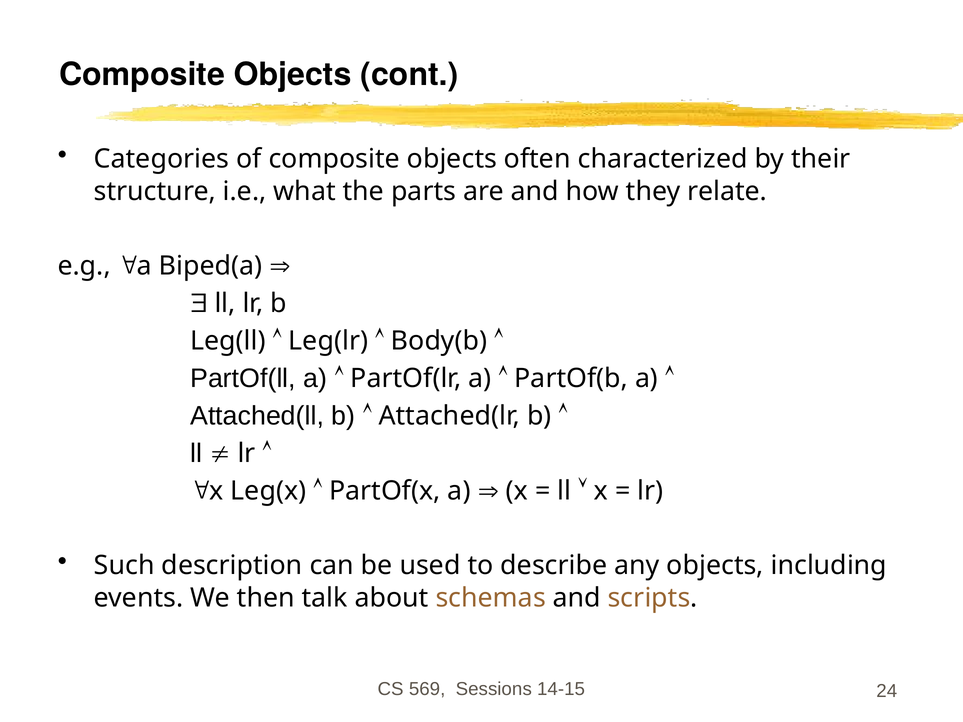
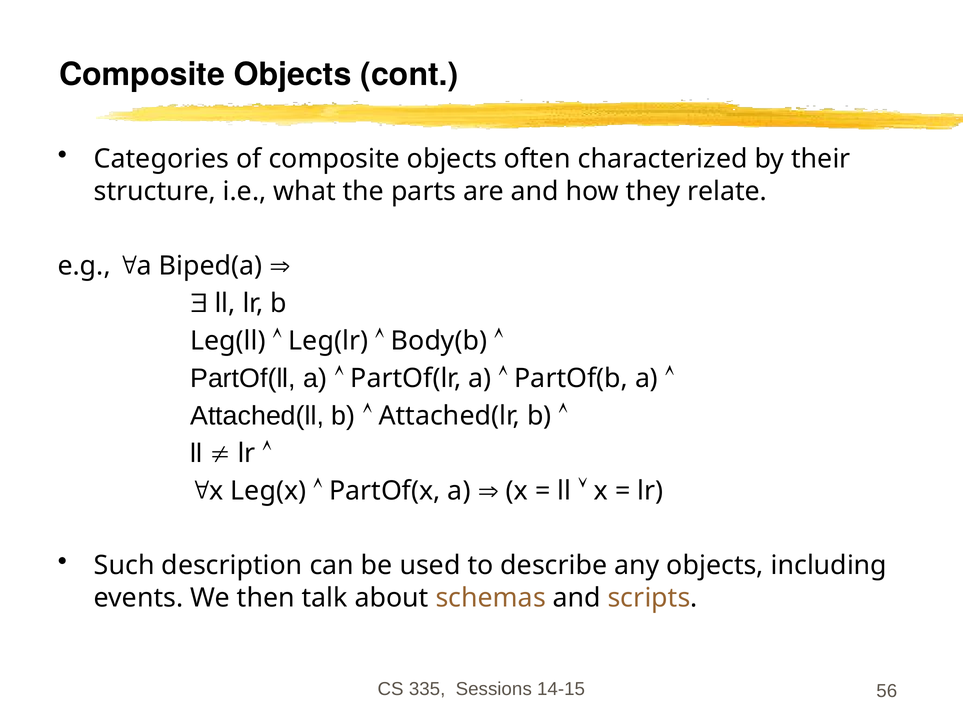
569: 569 -> 335
24: 24 -> 56
